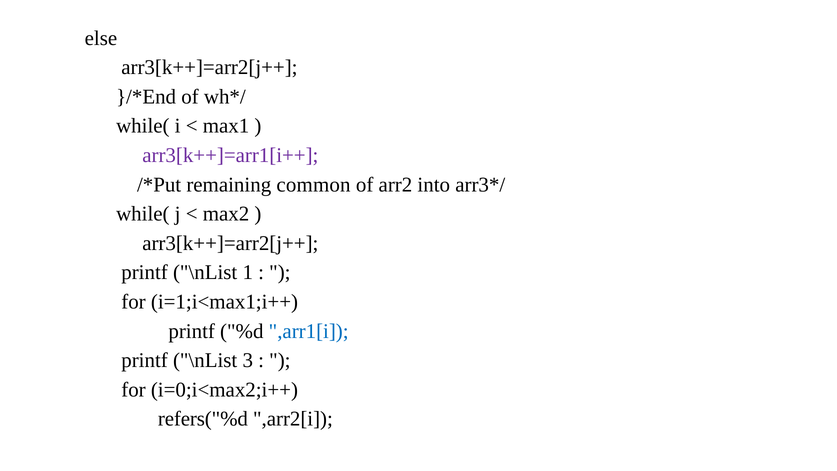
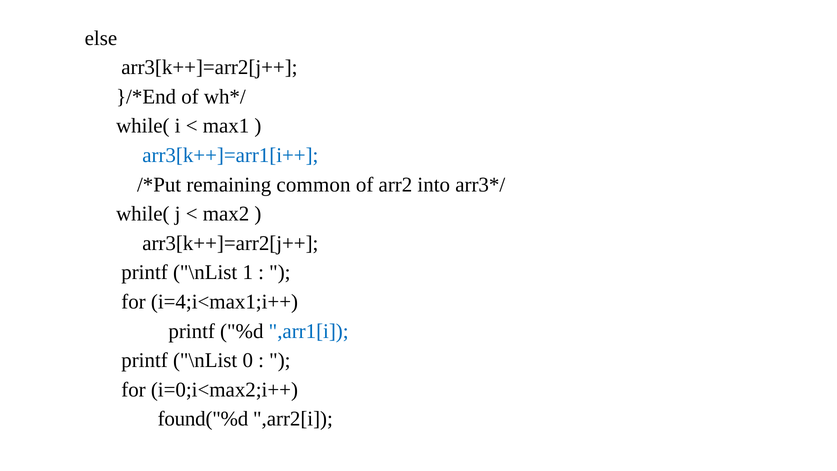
arr3[k++]=arr1[i++ colour: purple -> blue
i=1;i<max1;i++: i=1;i<max1;i++ -> i=4;i<max1;i++
3: 3 -> 0
refers("%d: refers("%d -> found("%d
